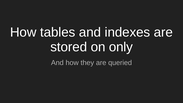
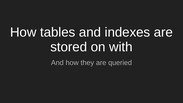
only: only -> with
